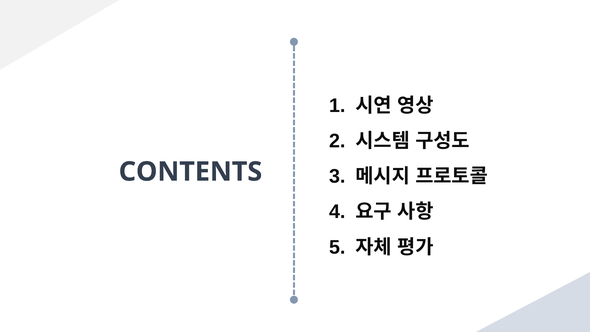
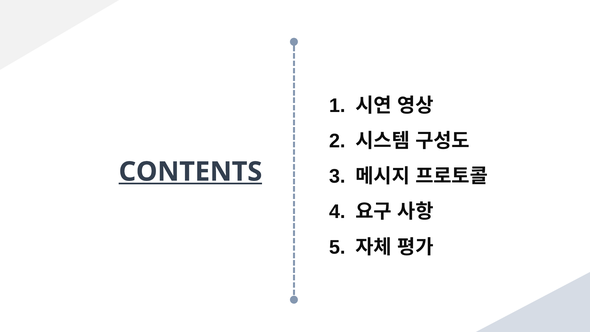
CONTENTS underline: none -> present
